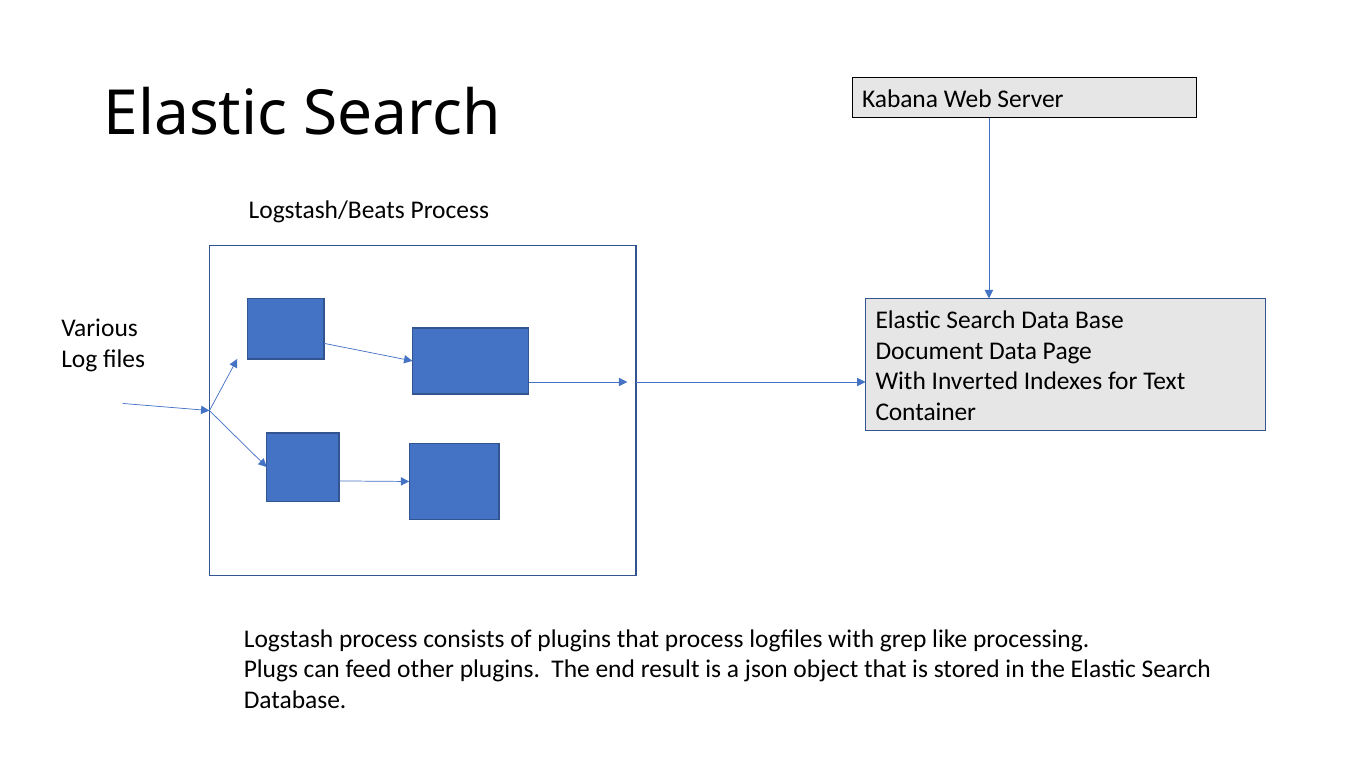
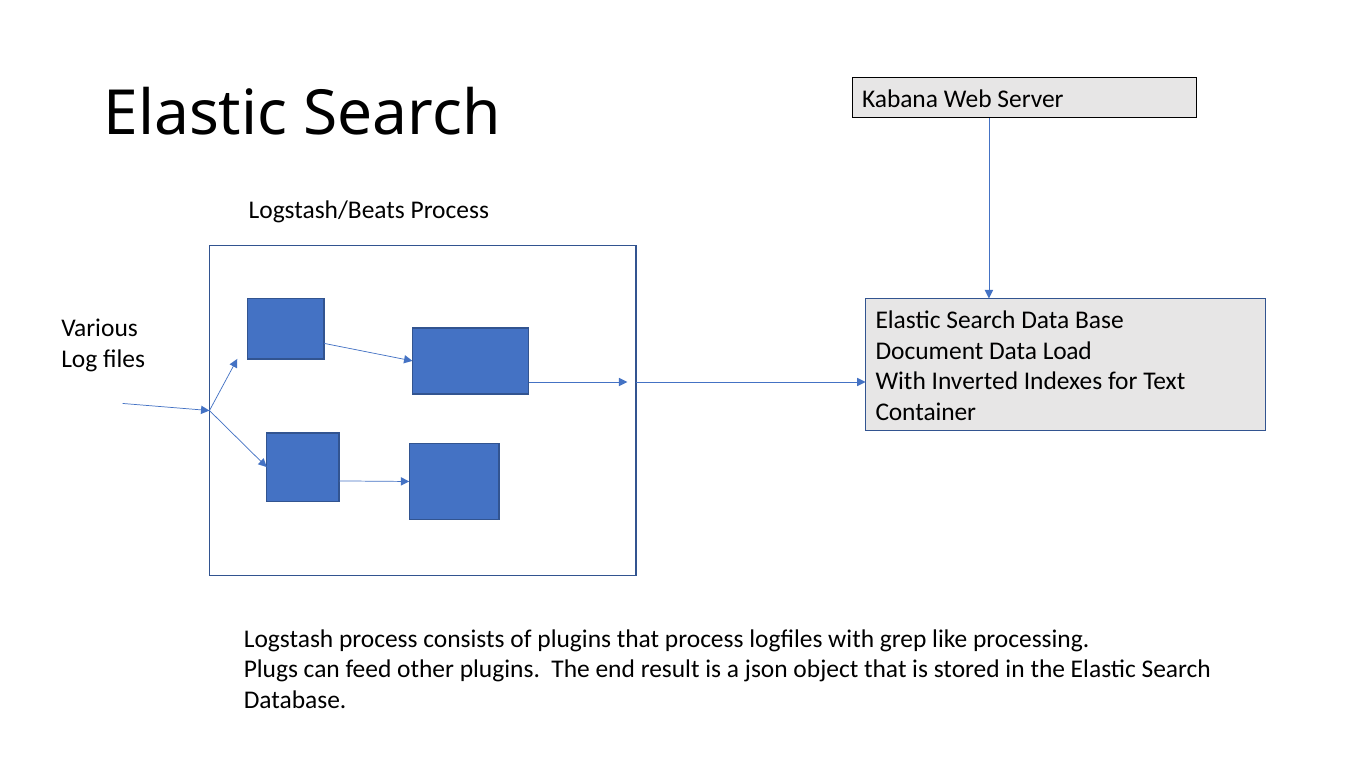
Page: Page -> Load
